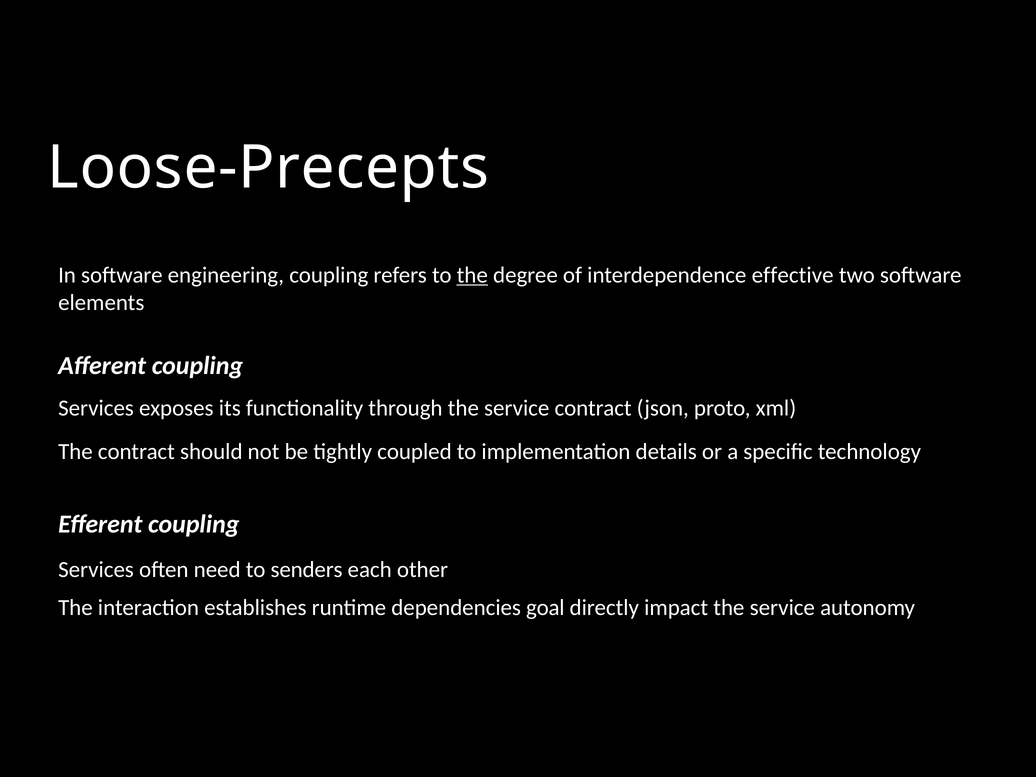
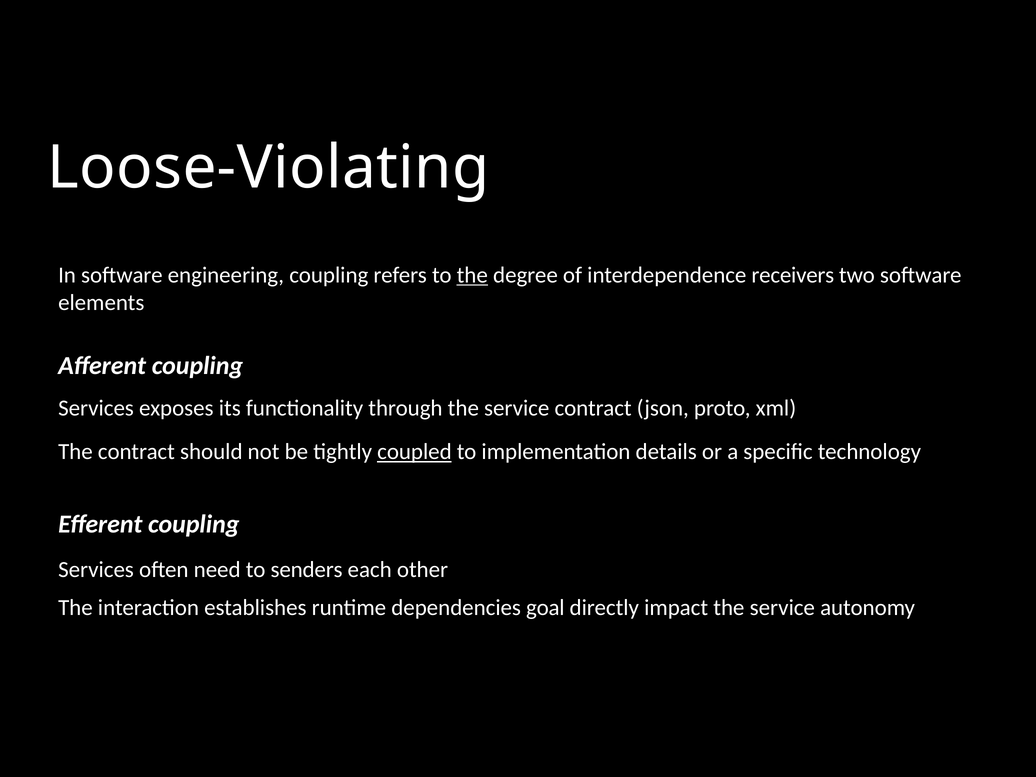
Loose-Precepts: Loose-Precepts -> Loose-Violating
effective: effective -> receivers
coupled underline: none -> present
